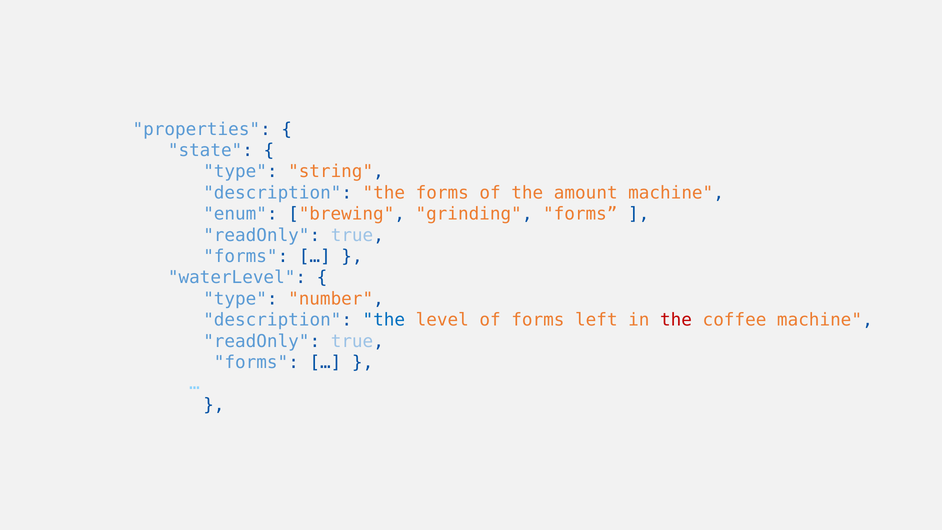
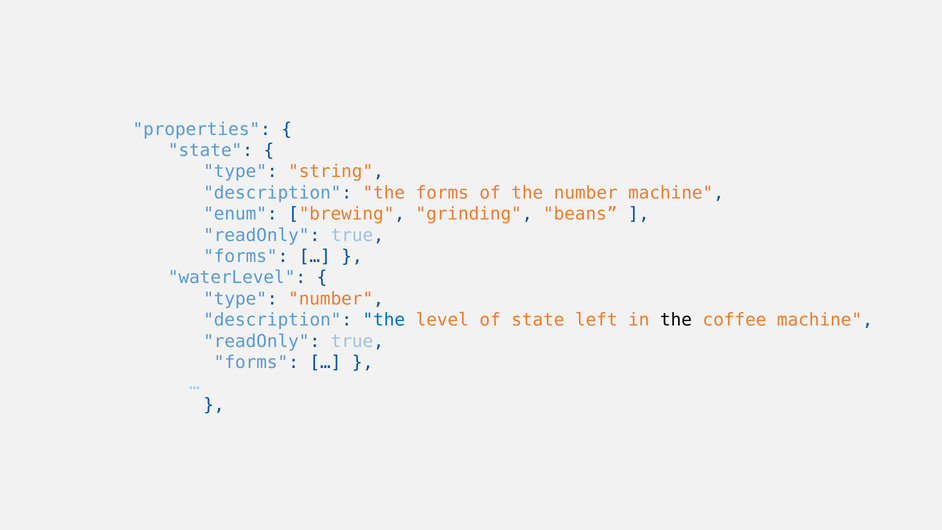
the amount: amount -> number
grinding forms: forms -> beans
of forms: forms -> state
the at (676, 320) colour: red -> black
